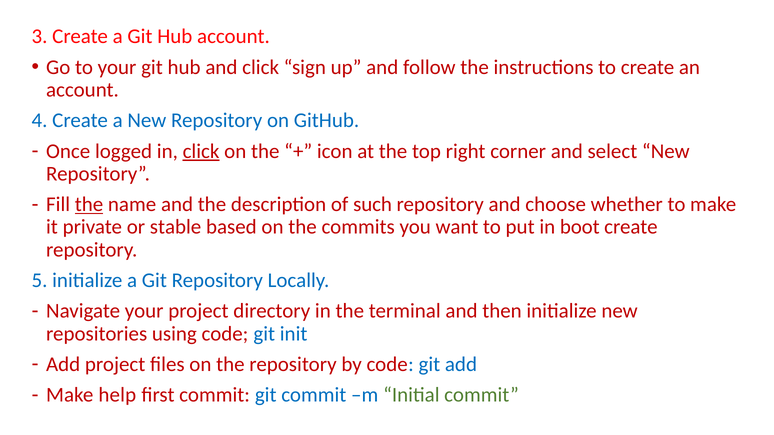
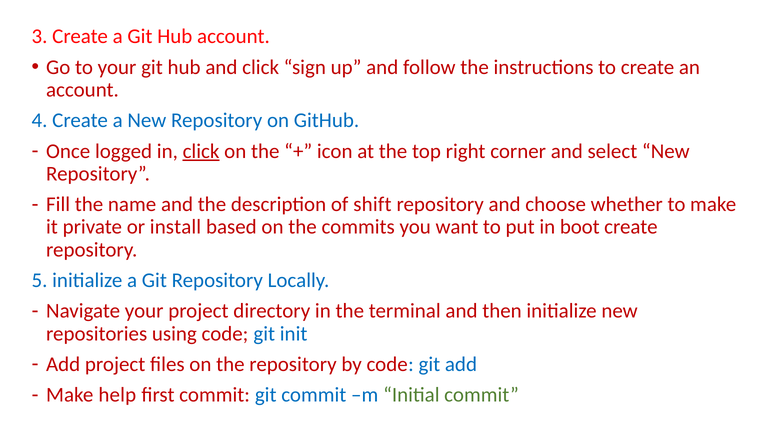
the at (89, 205) underline: present -> none
such: such -> shift
stable: stable -> install
